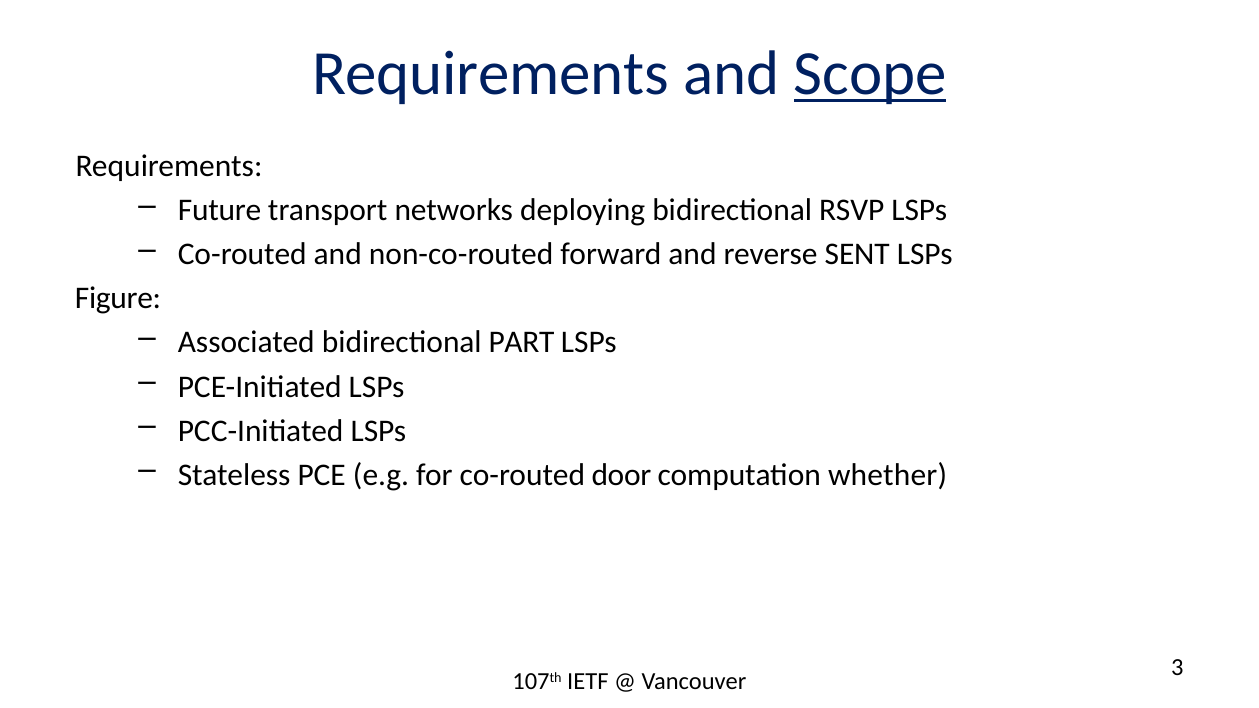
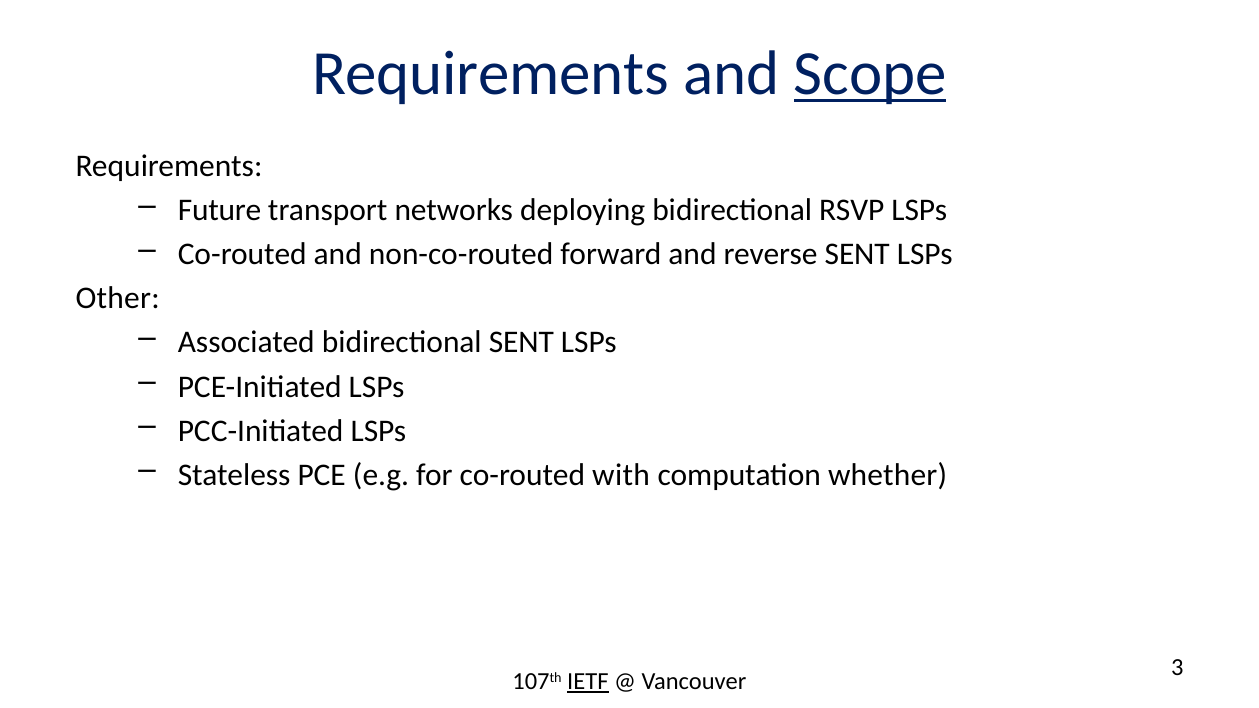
Figure: Figure -> Other
bidirectional PART: PART -> SENT
door: door -> with
IETF underline: none -> present
